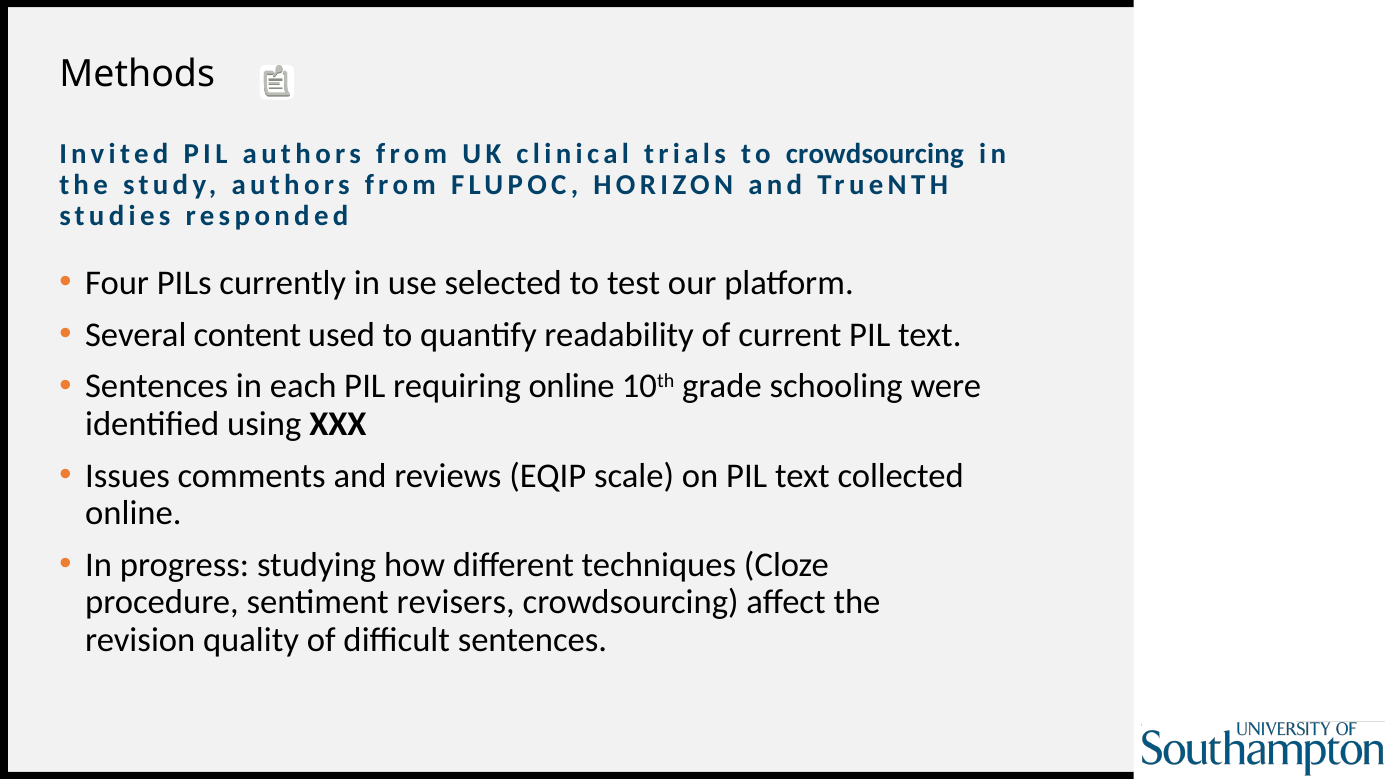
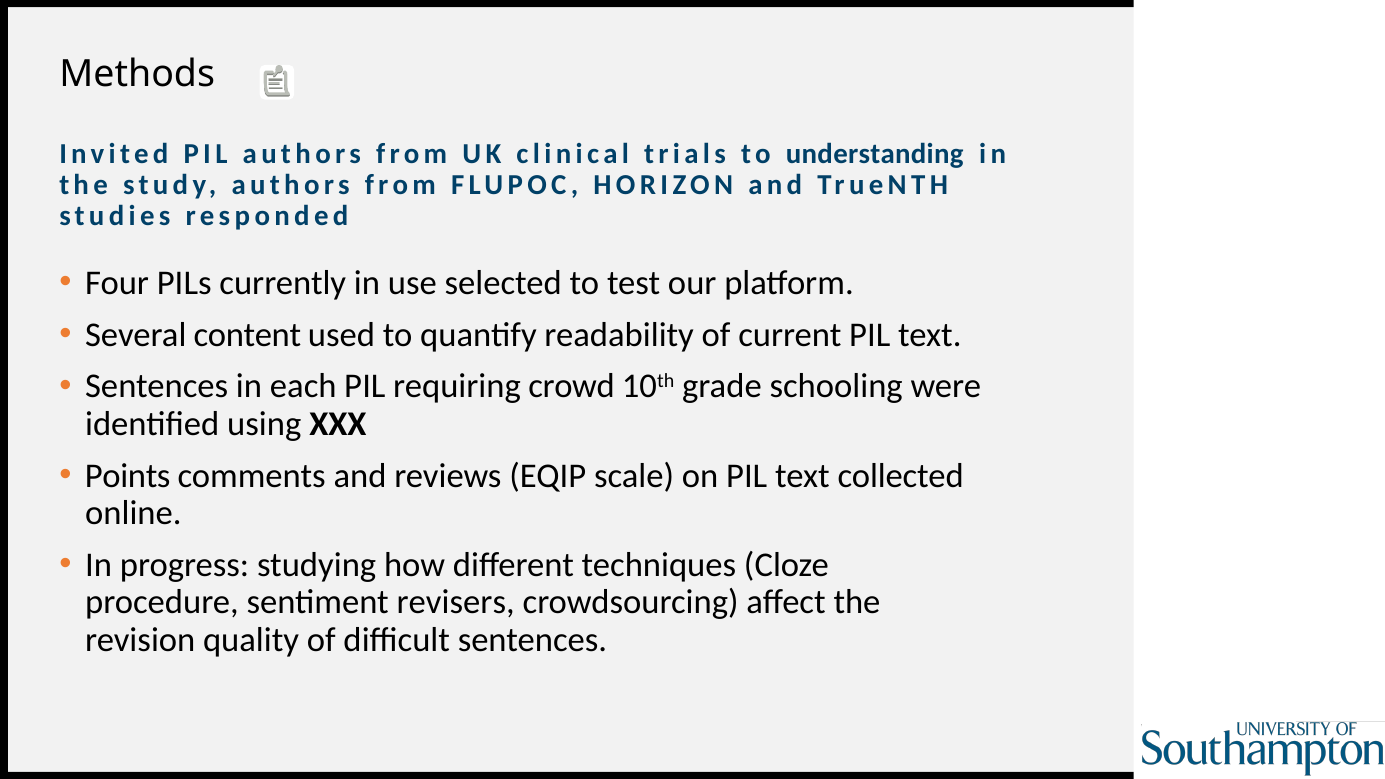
to crowdsourcing: crowdsourcing -> understanding
requiring online: online -> crowd
Issues: Issues -> Points
